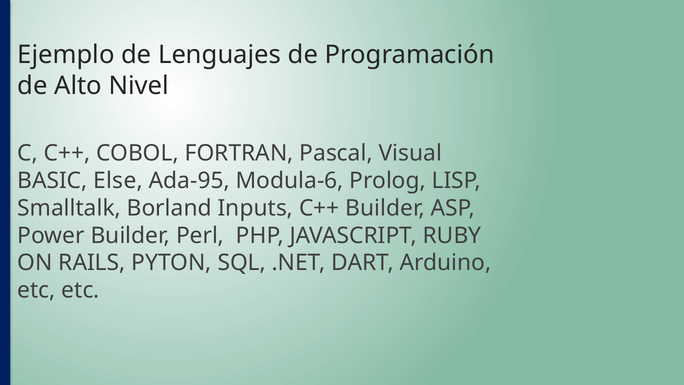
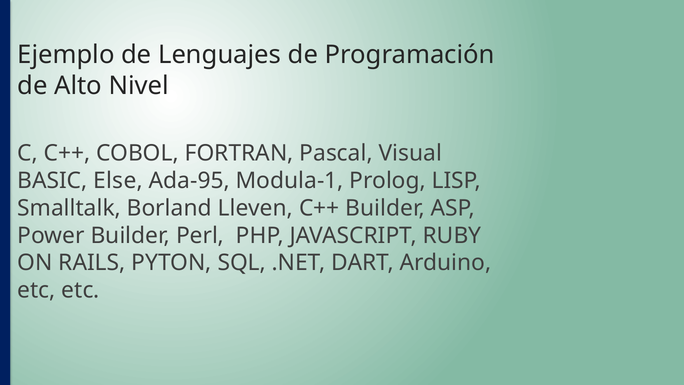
Modula-6: Modula-6 -> Modula-1
Inputs: Inputs -> Lleven
